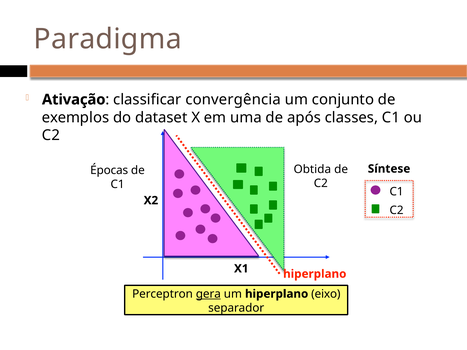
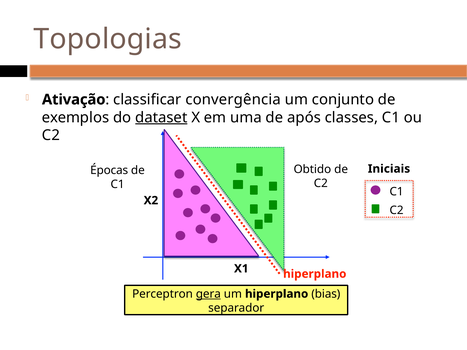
Paradigma: Paradigma -> Topologias
dataset underline: none -> present
Obtida: Obtida -> Obtido
Síntese: Síntese -> Iniciais
eixo: eixo -> bias
